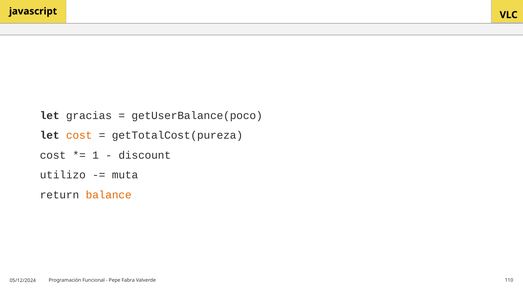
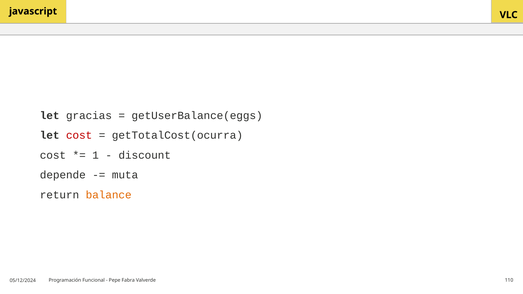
getUserBalance(poco: getUserBalance(poco -> getUserBalance(eggs
cost at (79, 135) colour: orange -> red
getTotalCost(pureza: getTotalCost(pureza -> getTotalCost(ocurra
utilizo: utilizo -> depende
